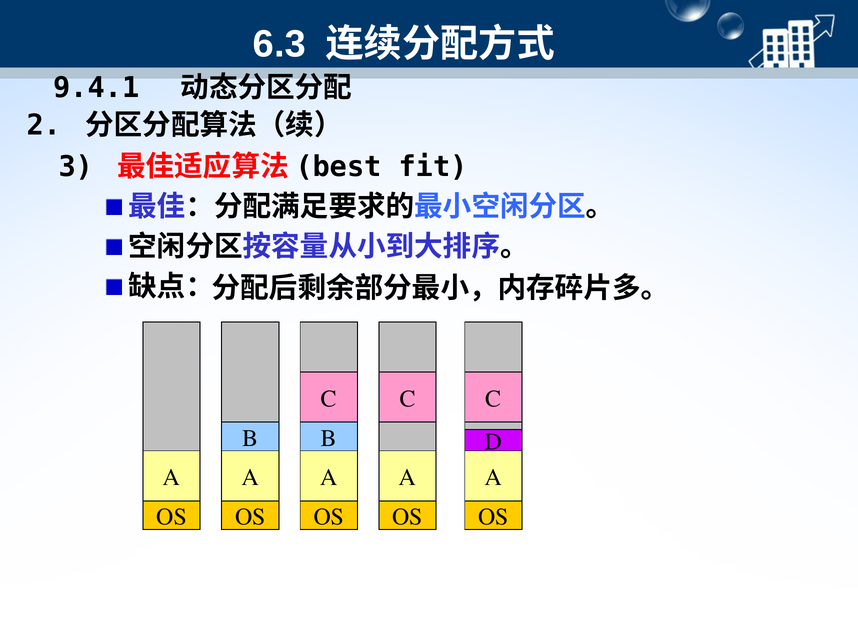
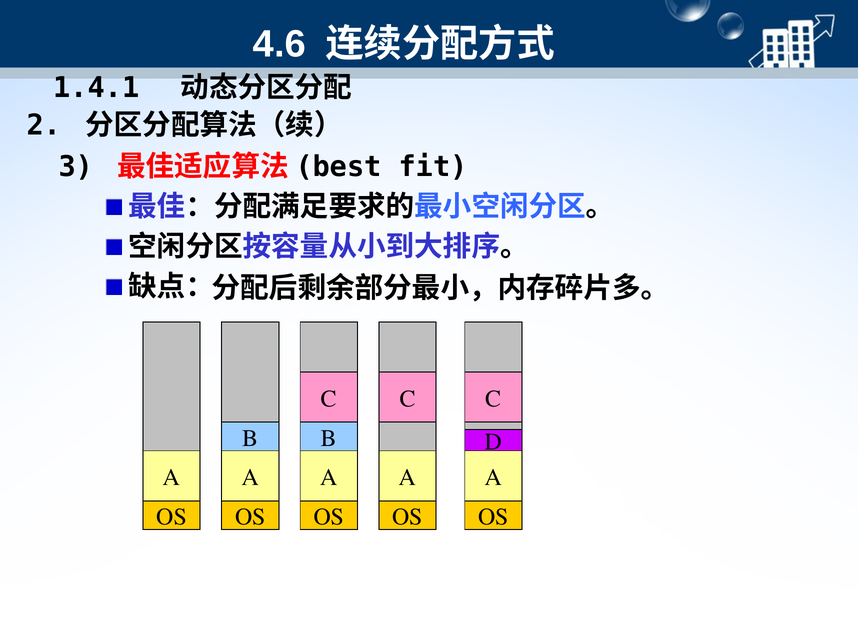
6.3: 6.3 -> 4.6
9.4.1: 9.4.1 -> 1.4.1
